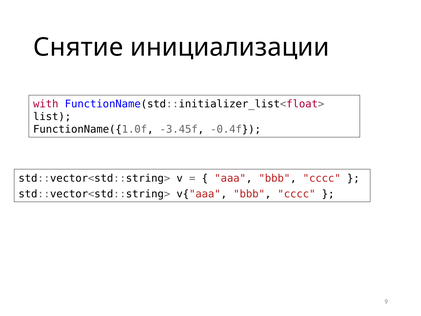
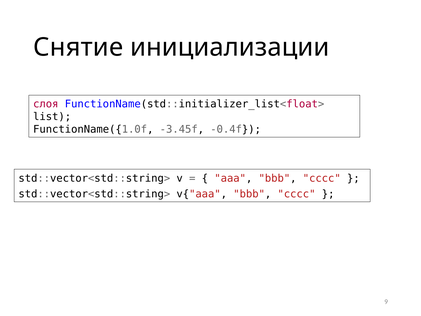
with: with -> слоя
